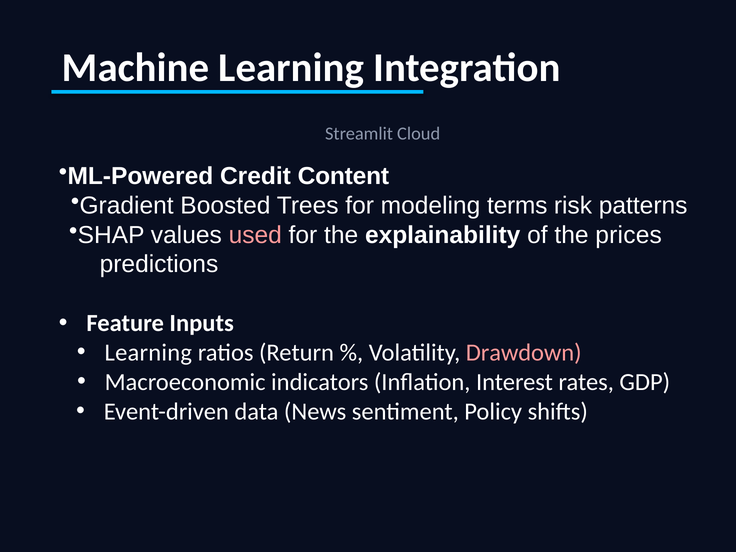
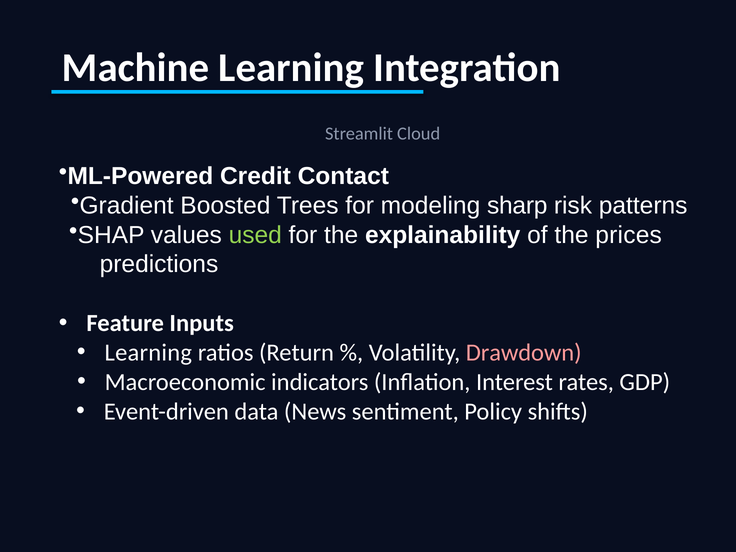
Content: Content -> Contact
terms: terms -> sharp
used colour: pink -> light green
